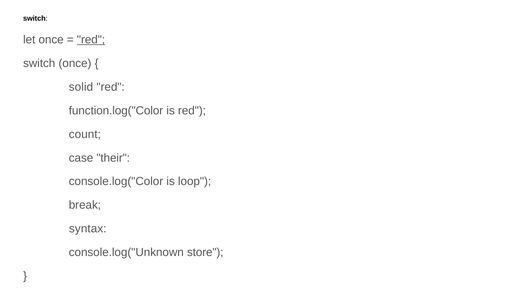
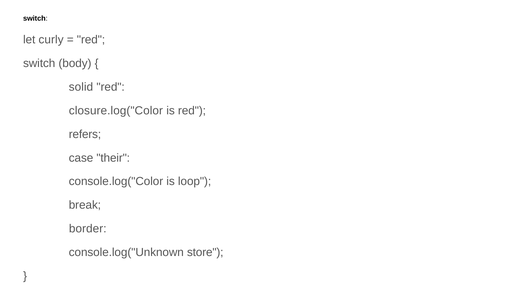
let once: once -> curly
red at (91, 40) underline: present -> none
switch once: once -> body
function.log("Color: function.log("Color -> closure.log("Color
count: count -> refers
syntax: syntax -> border
